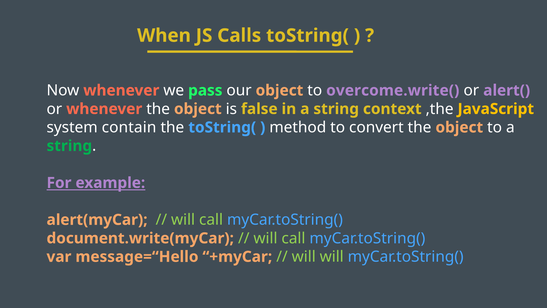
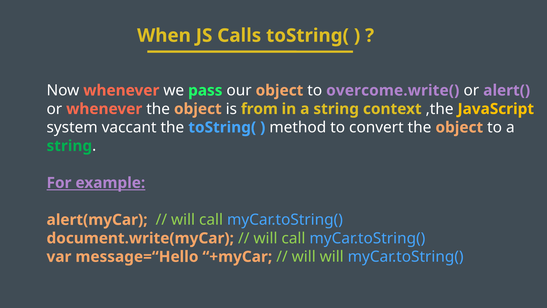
false: false -> from
contain: contain -> vaccant
